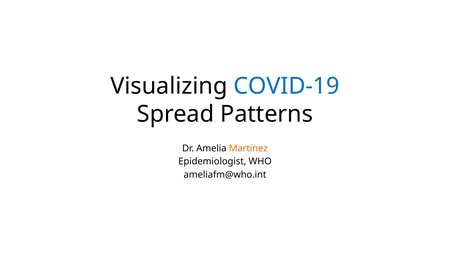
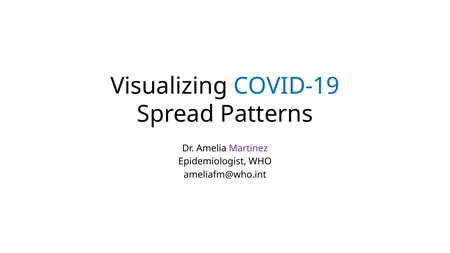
Martinez colour: orange -> purple
